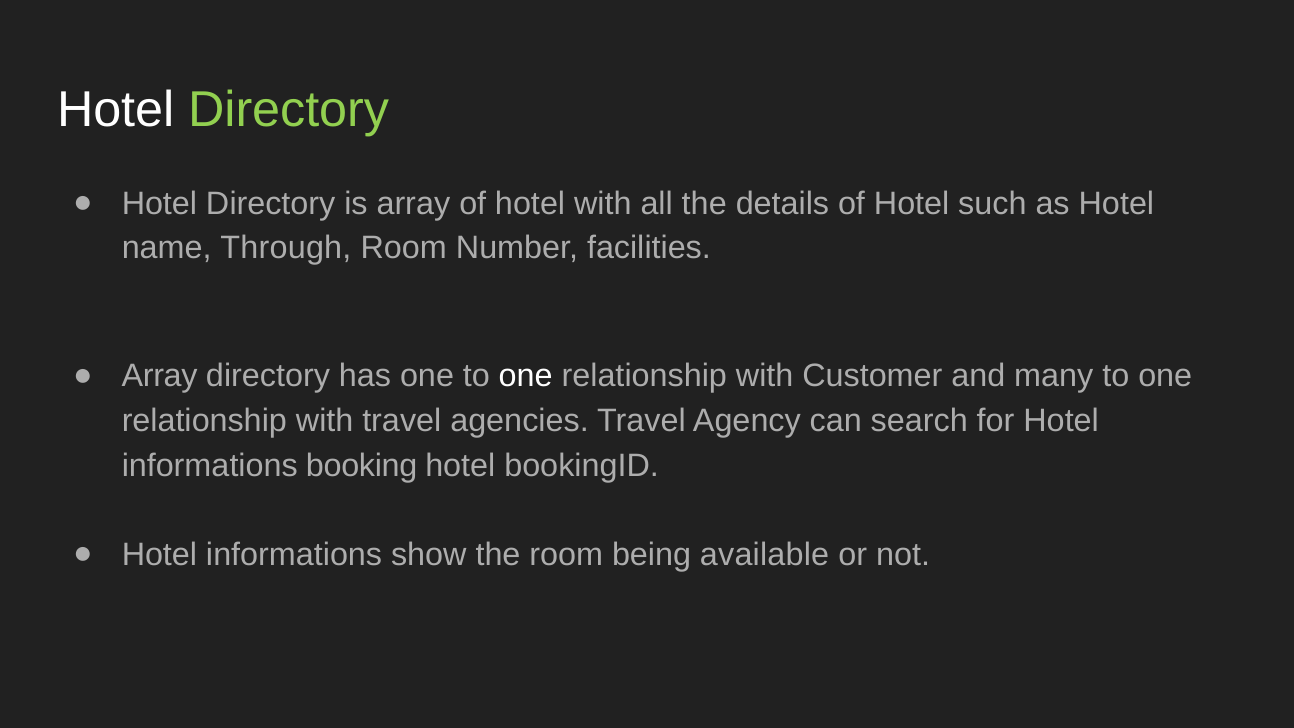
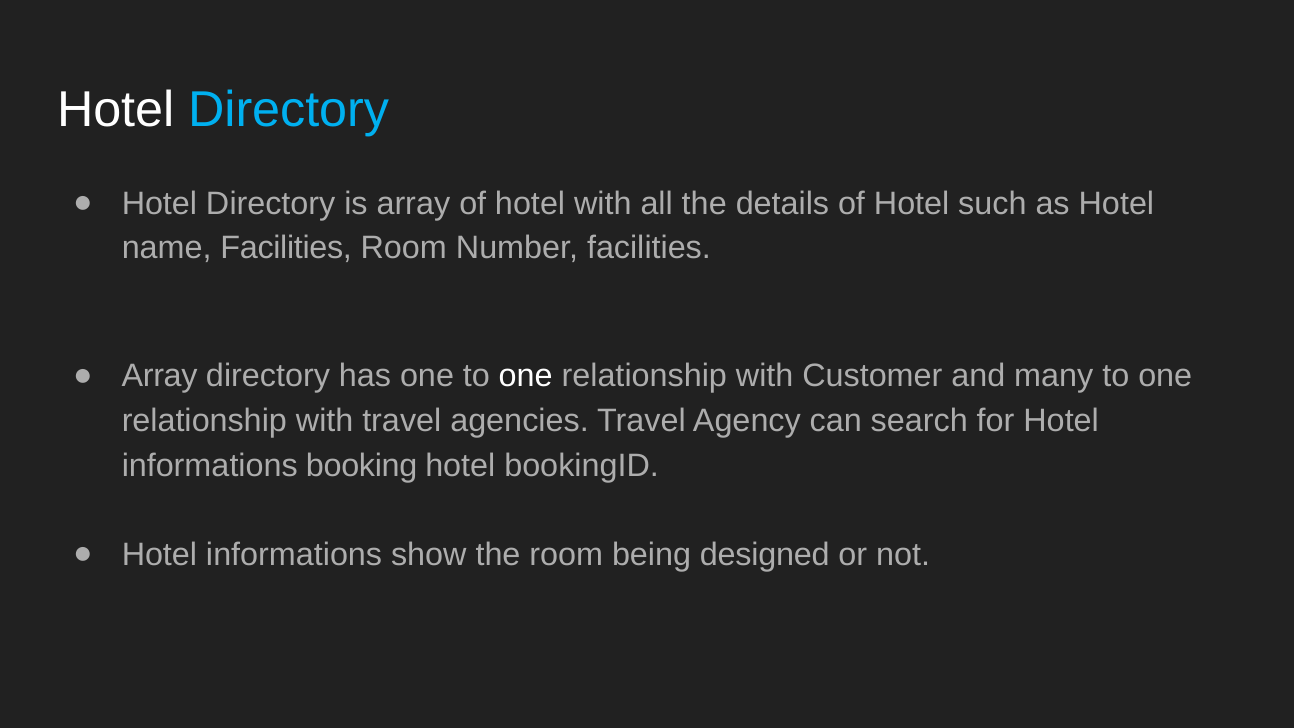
Directory at (289, 110) colour: light green -> light blue
name Through: Through -> Facilities
available: available -> designed
